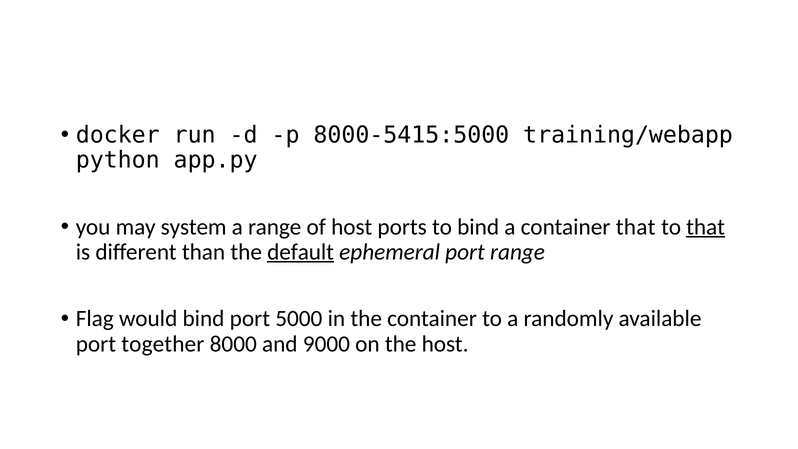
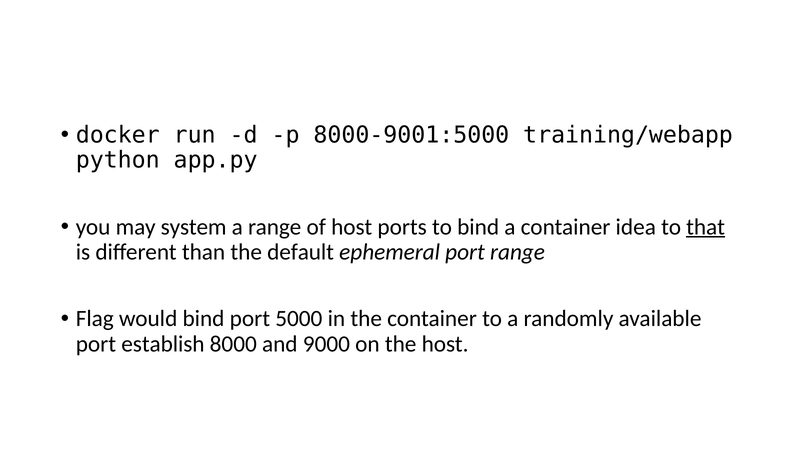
8000-5415:5000: 8000-5415:5000 -> 8000-9001:5000
container that: that -> idea
default underline: present -> none
together: together -> establish
